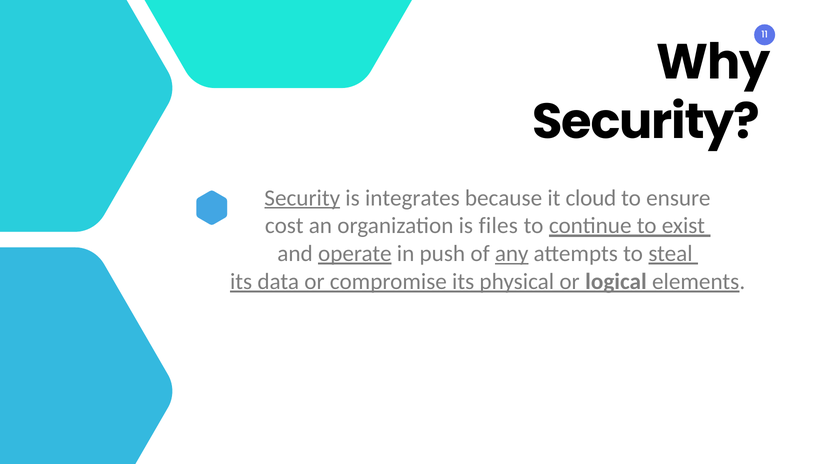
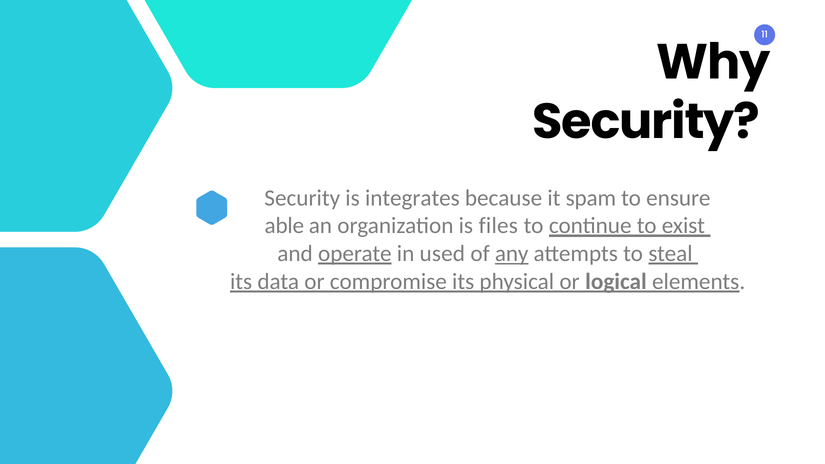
Security at (302, 198) underline: present -> none
cloud: cloud -> spam
cost: cost -> able
push: push -> used
